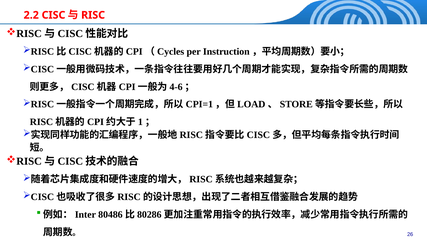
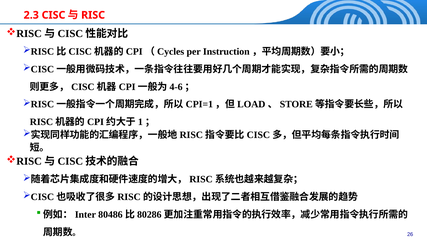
2.2: 2.2 -> 2.3
